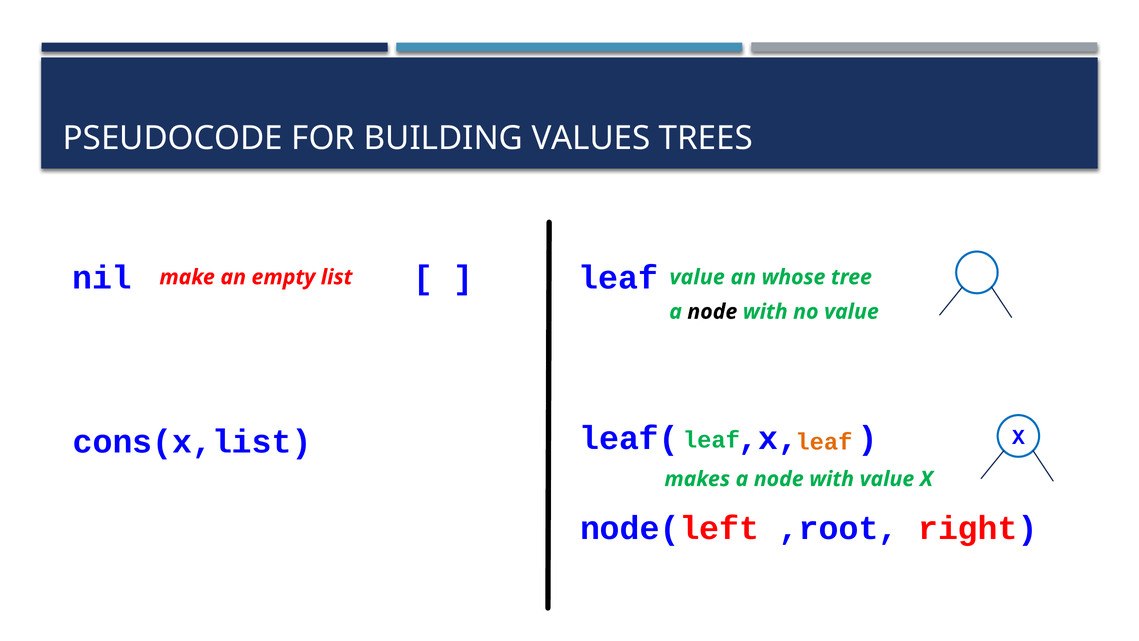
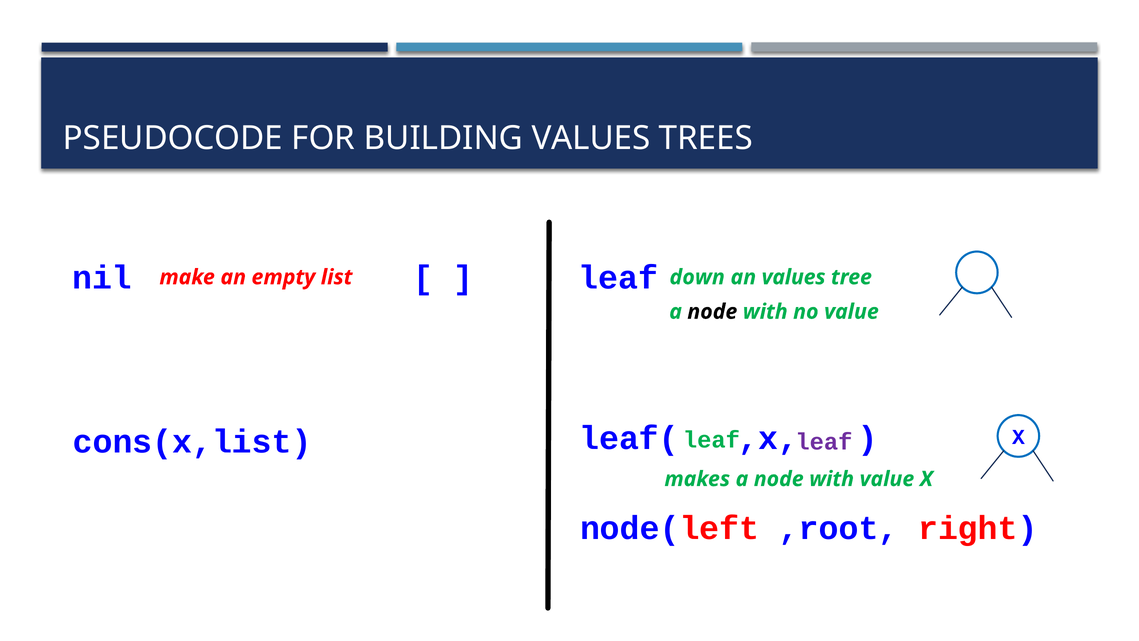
leaf value: value -> down
an whose: whose -> values
leaf at (824, 442) colour: orange -> purple
